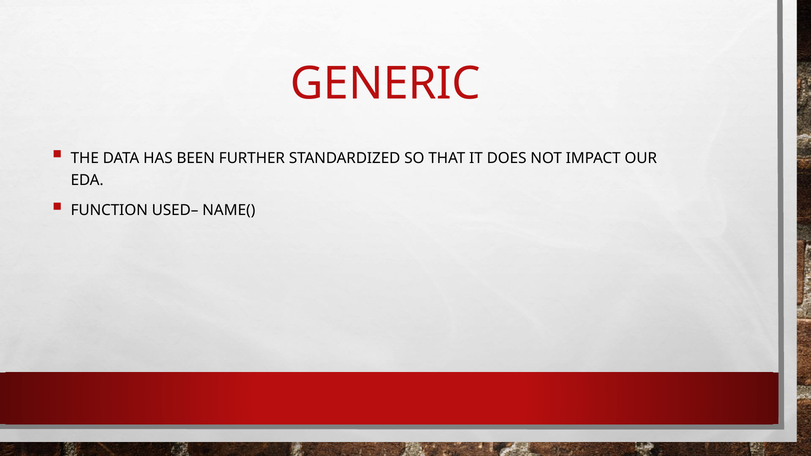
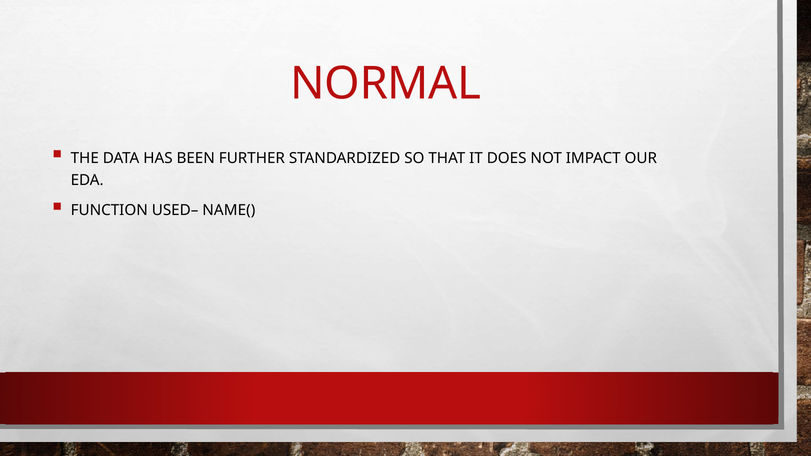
GENERIC: GENERIC -> NORMAL
